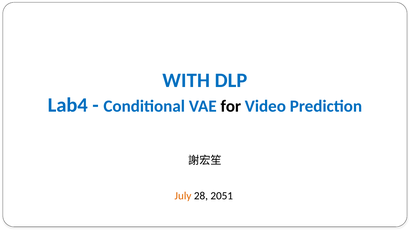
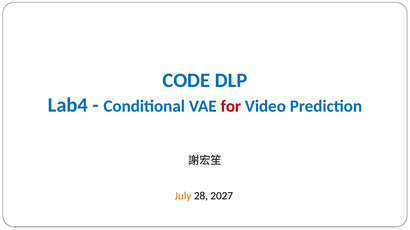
WITH: WITH -> CODE
for colour: black -> red
2051: 2051 -> 2027
